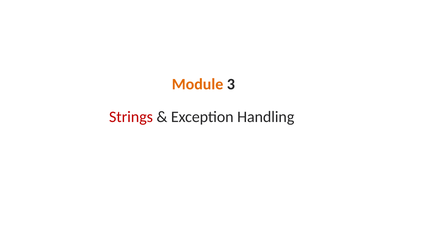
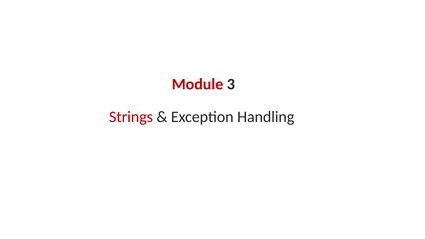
Module colour: orange -> red
